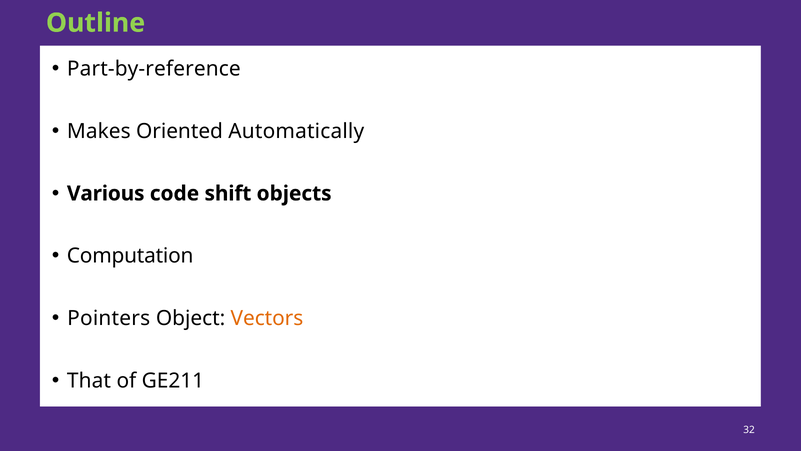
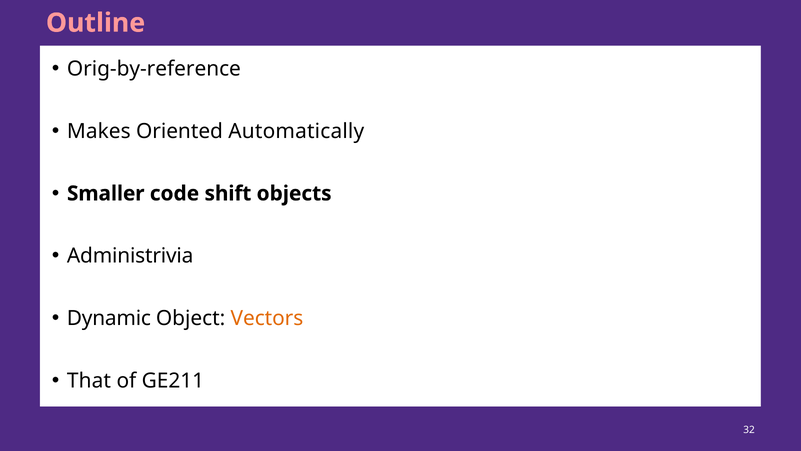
Outline colour: light green -> pink
Part-by-reference: Part-by-reference -> Orig-by-reference
Various: Various -> Smaller
Computation: Computation -> Administrivia
Pointers: Pointers -> Dynamic
